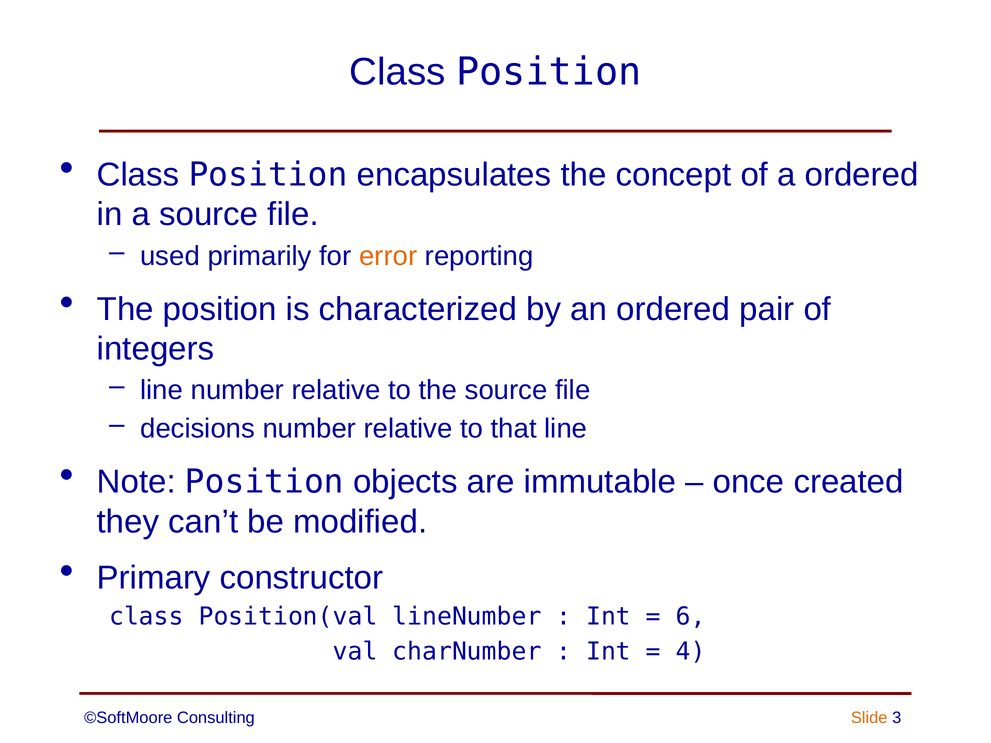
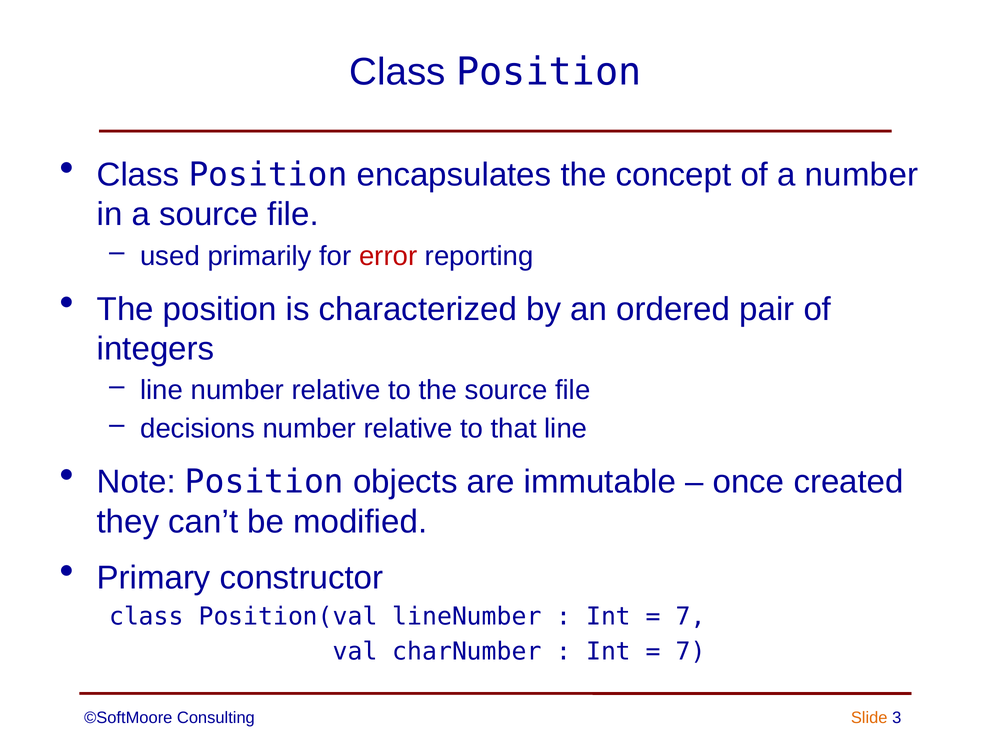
a ordered: ordered -> number
error colour: orange -> red
6 at (691, 617): 6 -> 7
4 at (691, 652): 4 -> 7
